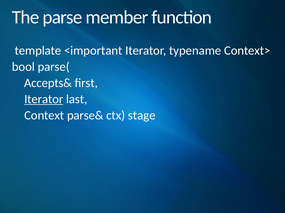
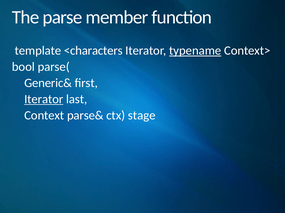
<important: <important -> <characters
typename underline: none -> present
Accepts&: Accepts& -> Generic&
